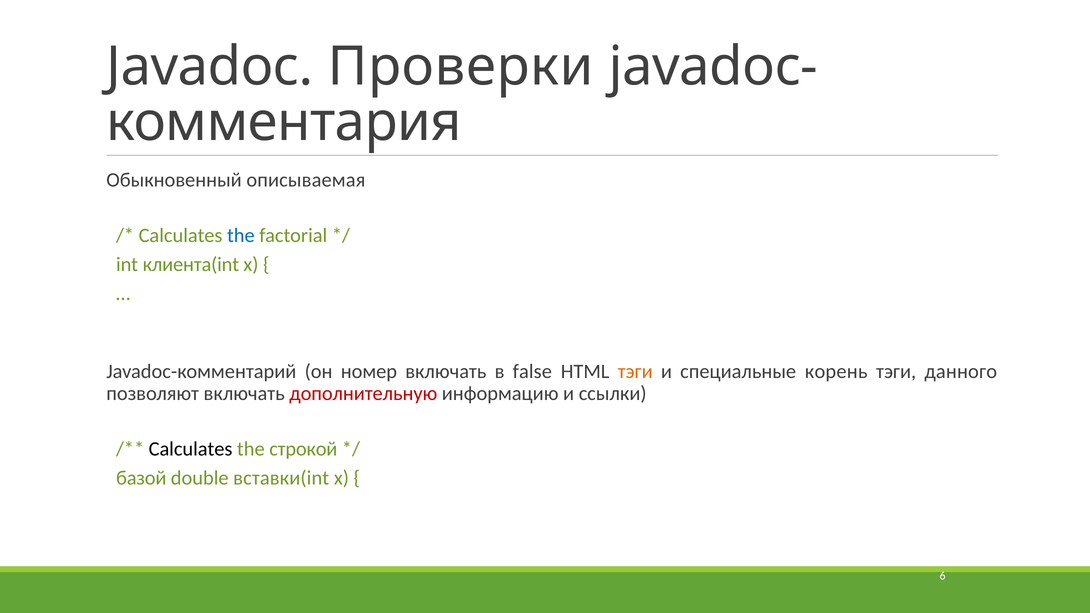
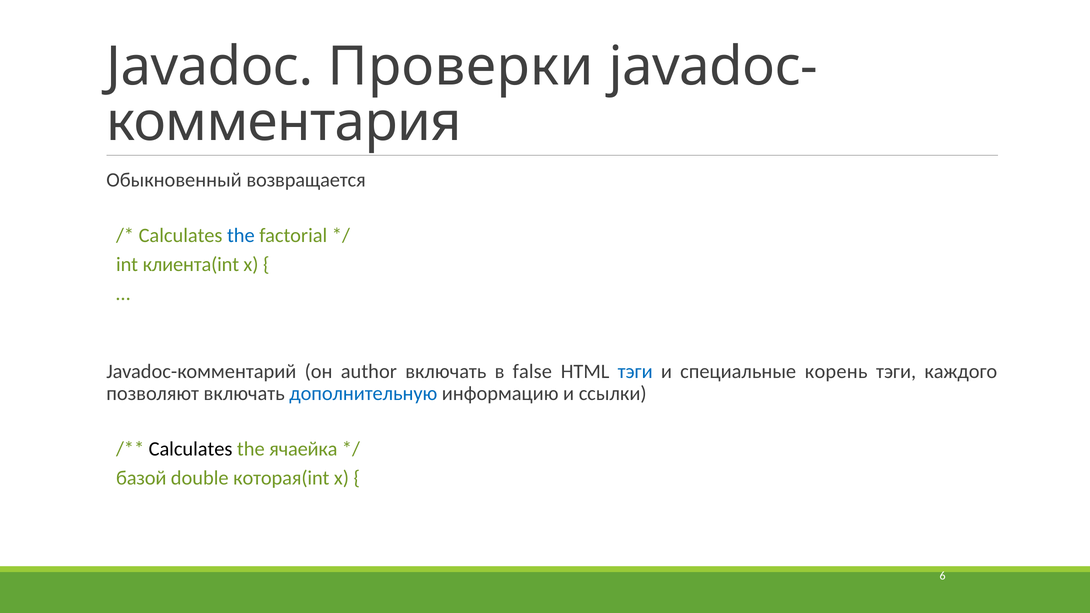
описываемая: описываемая -> возвращается
номер: номер -> author
тэги at (635, 372) colour: orange -> blue
данного: данного -> каждого
дополнительную colour: red -> blue
строкой: строкой -> ячаейка
вставки(int: вставки(int -> которая(int
